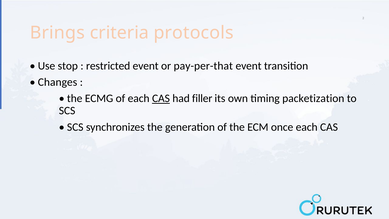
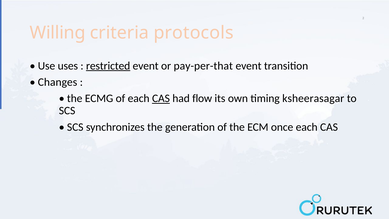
Brings: Brings -> Willing
stop: stop -> uses
restricted underline: none -> present
filler: filler -> flow
packetization: packetization -> ksheerasagar
